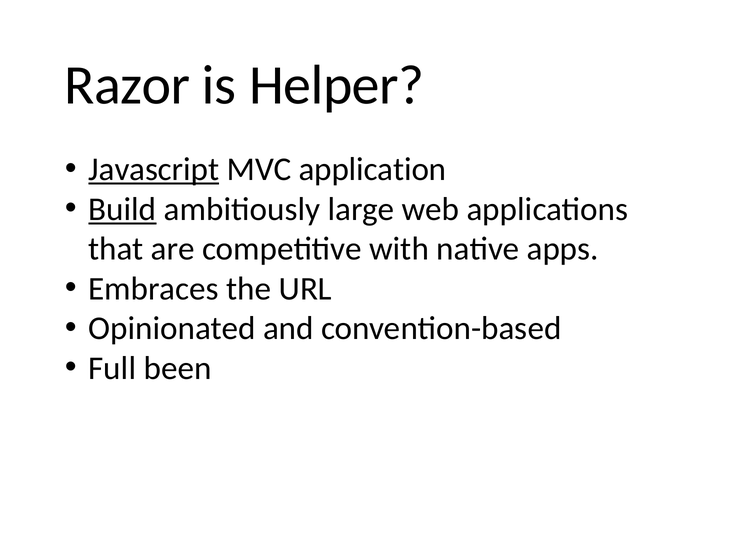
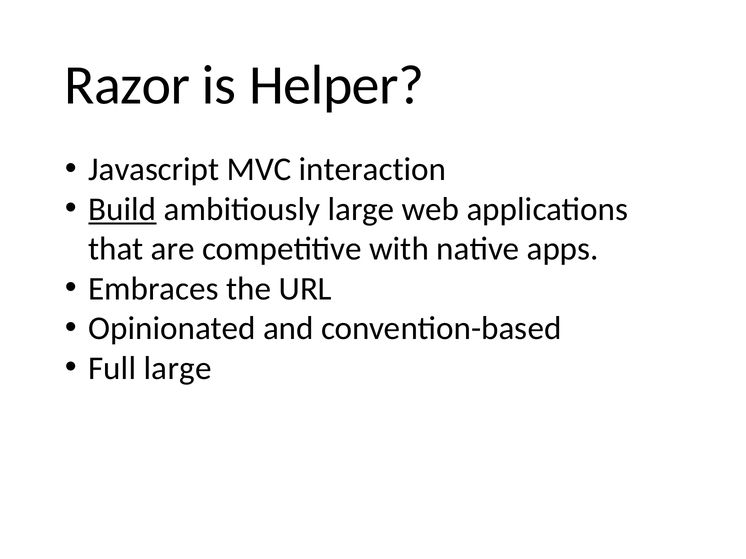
Javascript underline: present -> none
application: application -> interaction
Full been: been -> large
